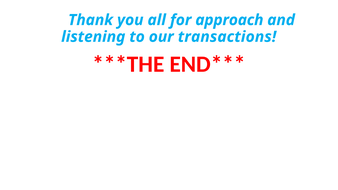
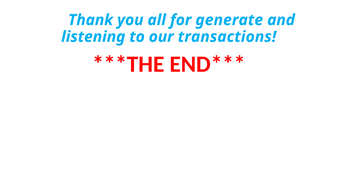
approach: approach -> generate
